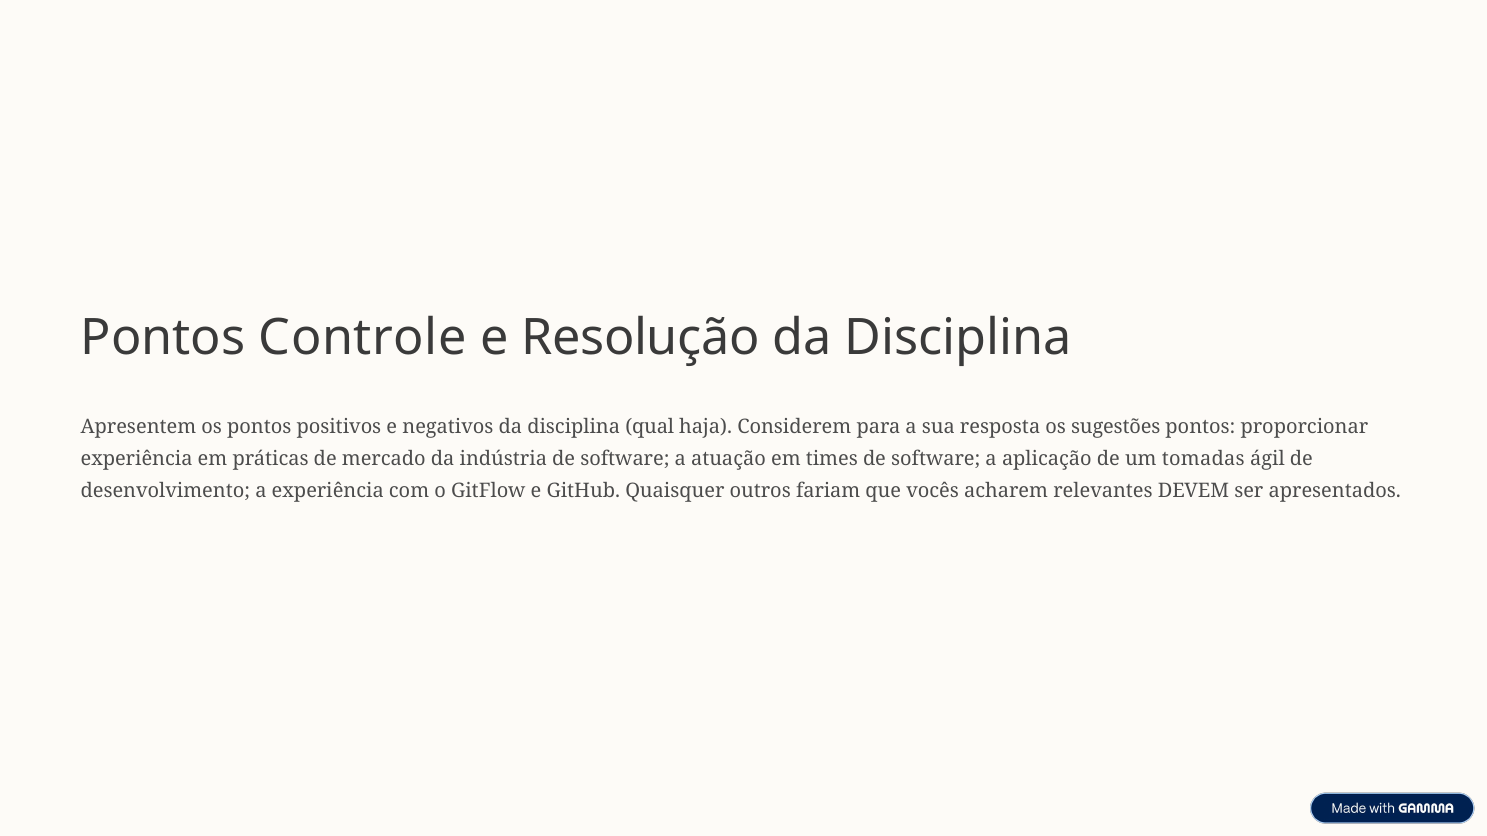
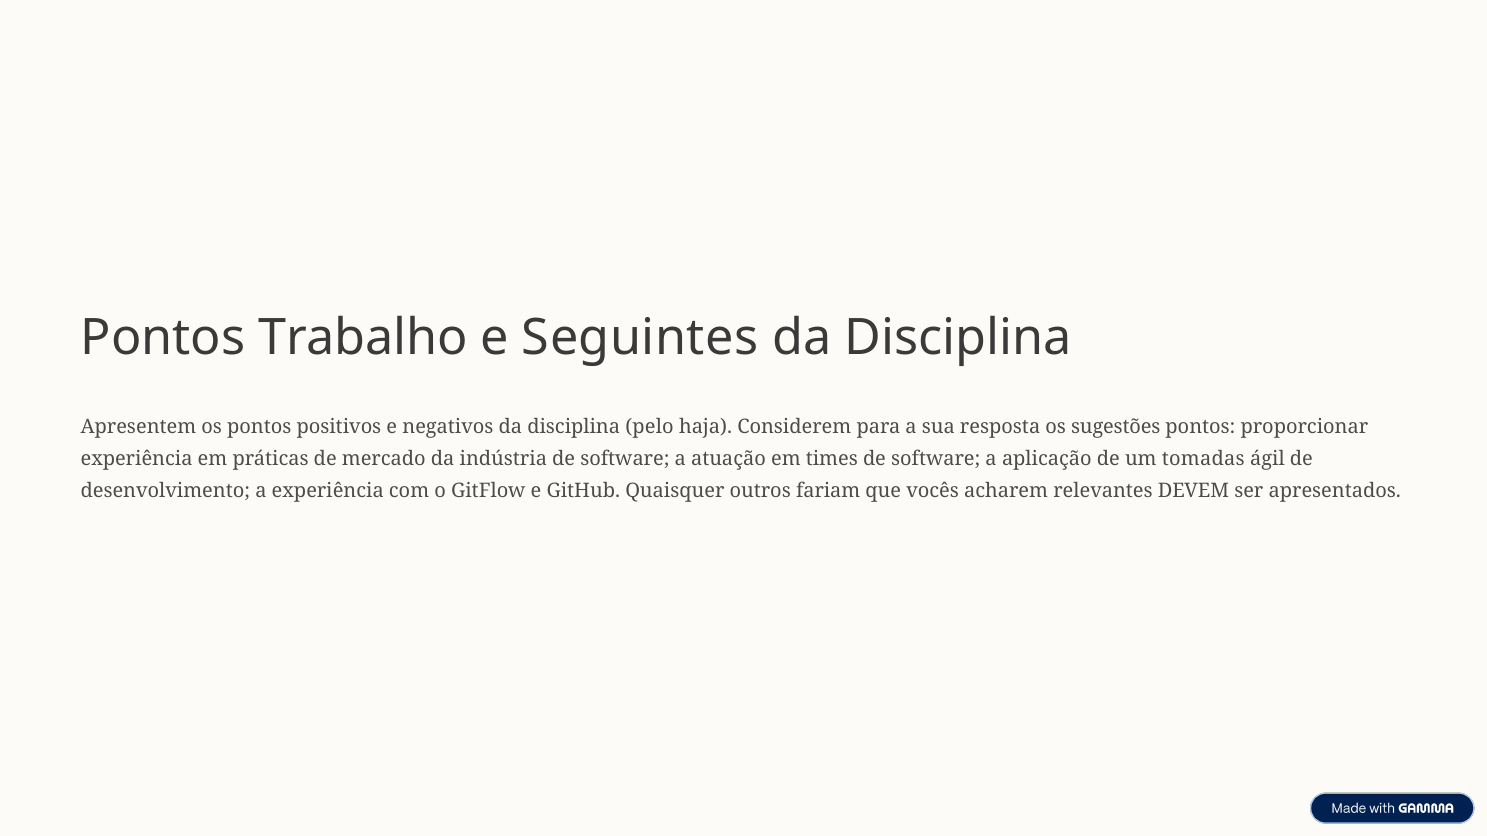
Controle: Controle -> Trabalho
Resolução: Resolução -> Seguintes
qual: qual -> pelo
